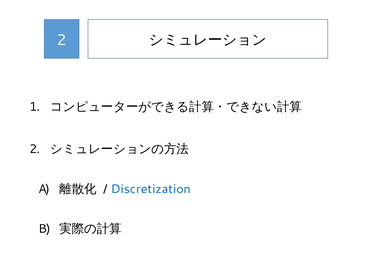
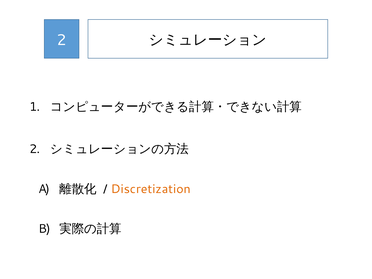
Discretization colour: blue -> orange
